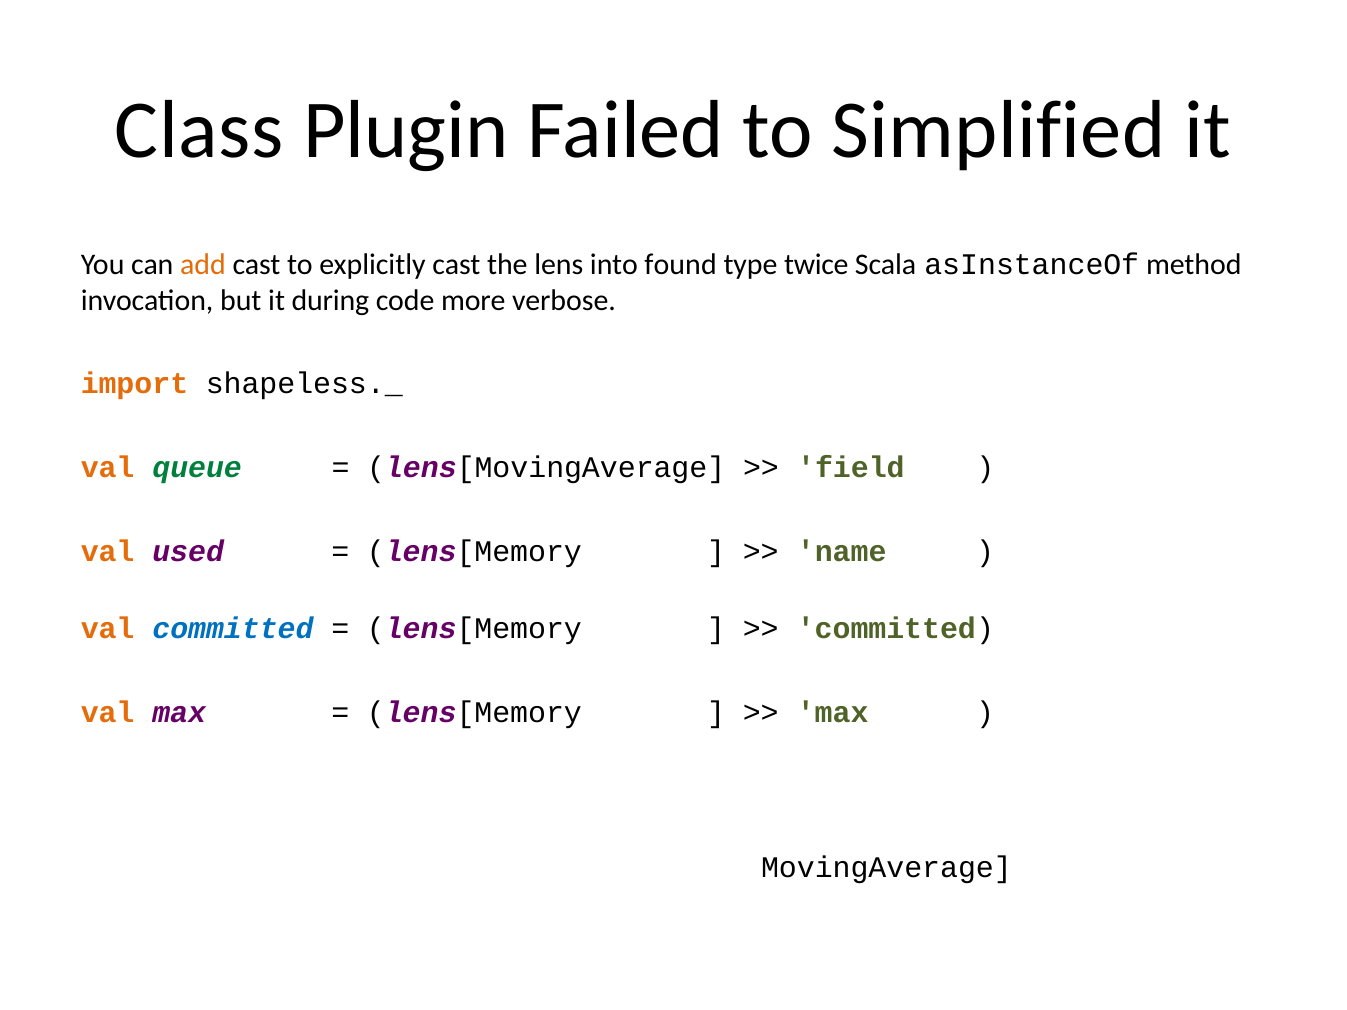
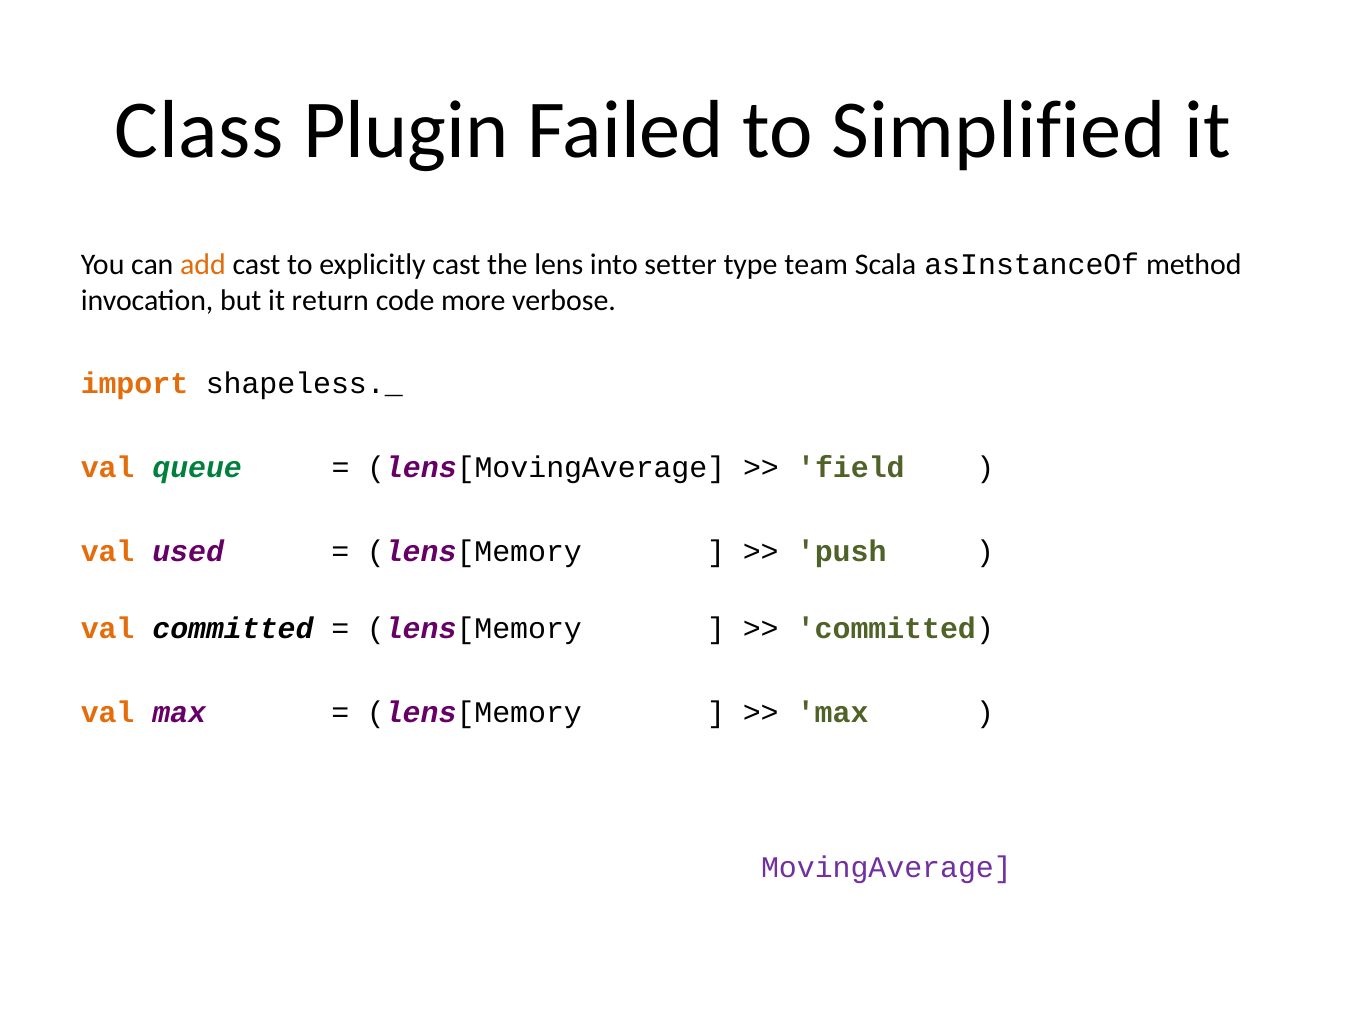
found: found -> setter
twice: twice -> team
during: during -> return
name: name -> push
committed at (233, 629) colour: blue -> black
MovingAverage at (886, 868) colour: black -> purple
